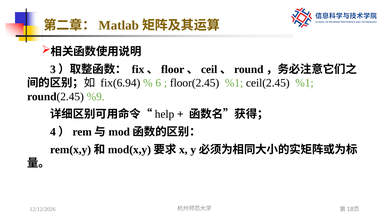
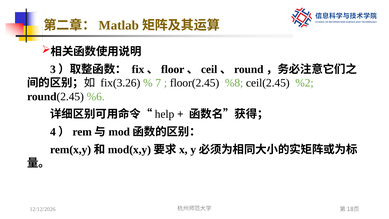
fix(6.94: fix(6.94 -> fix(3.26
6: 6 -> 7
floor(2.45 %1: %1 -> %8
ceil(2.45 %1: %1 -> %2
%9: %9 -> %6
